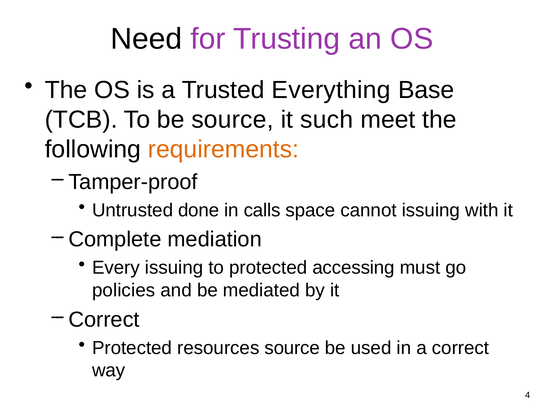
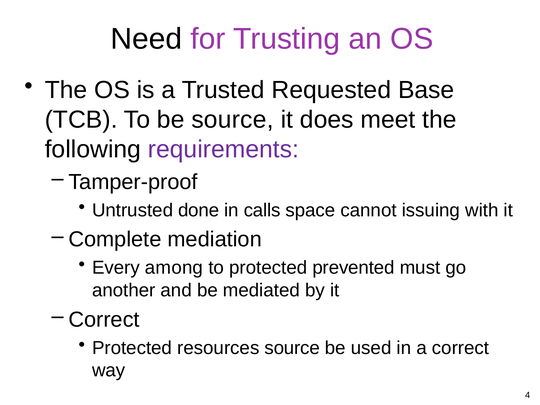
Everything: Everything -> Requested
such: such -> does
requirements colour: orange -> purple
Every issuing: issuing -> among
accessing: accessing -> prevented
policies: policies -> another
